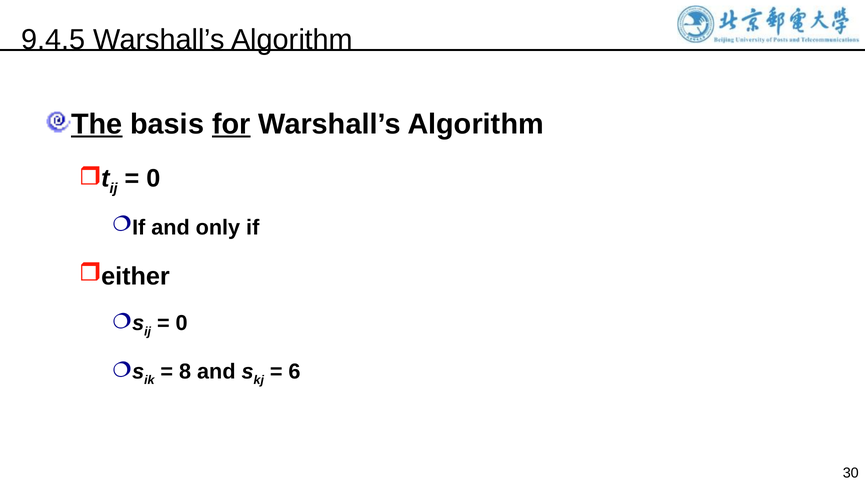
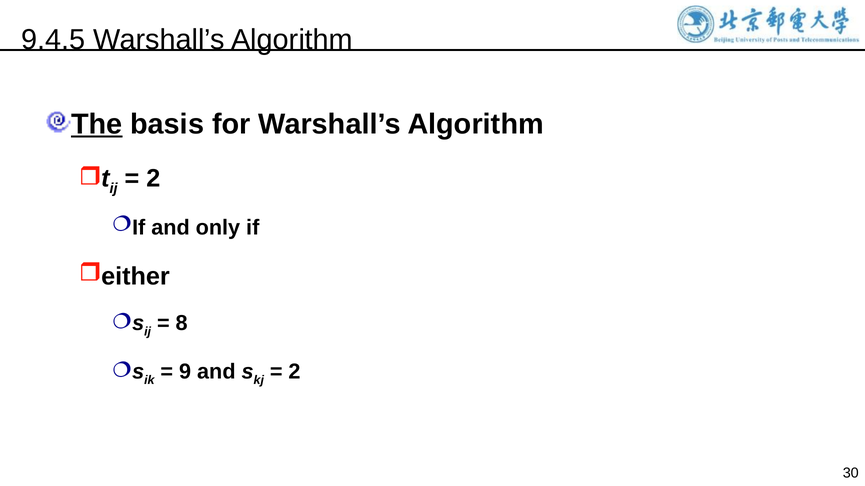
for underline: present -> none
0 at (153, 179): 0 -> 2
0 at (182, 324): 0 -> 8
8: 8 -> 9
6 at (294, 372): 6 -> 2
